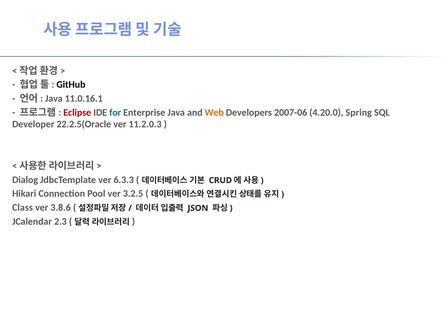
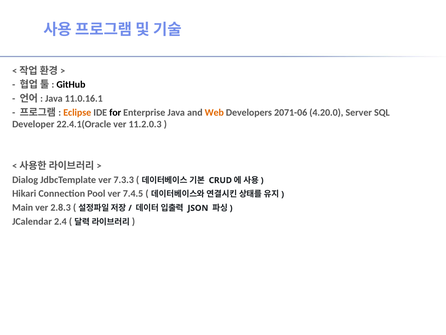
Eclipse colour: red -> orange
for colour: blue -> black
2007-06: 2007-06 -> 2071-06
Spring: Spring -> Server
22.2.5(Oracle: 22.2.5(Oracle -> 22.4.1(Oracle
6.3.3: 6.3.3 -> 7.3.3
3.2.5: 3.2.5 -> 7.4.5
Class: Class -> Main
3.8.6: 3.8.6 -> 2.8.3
2.3: 2.3 -> 2.4
